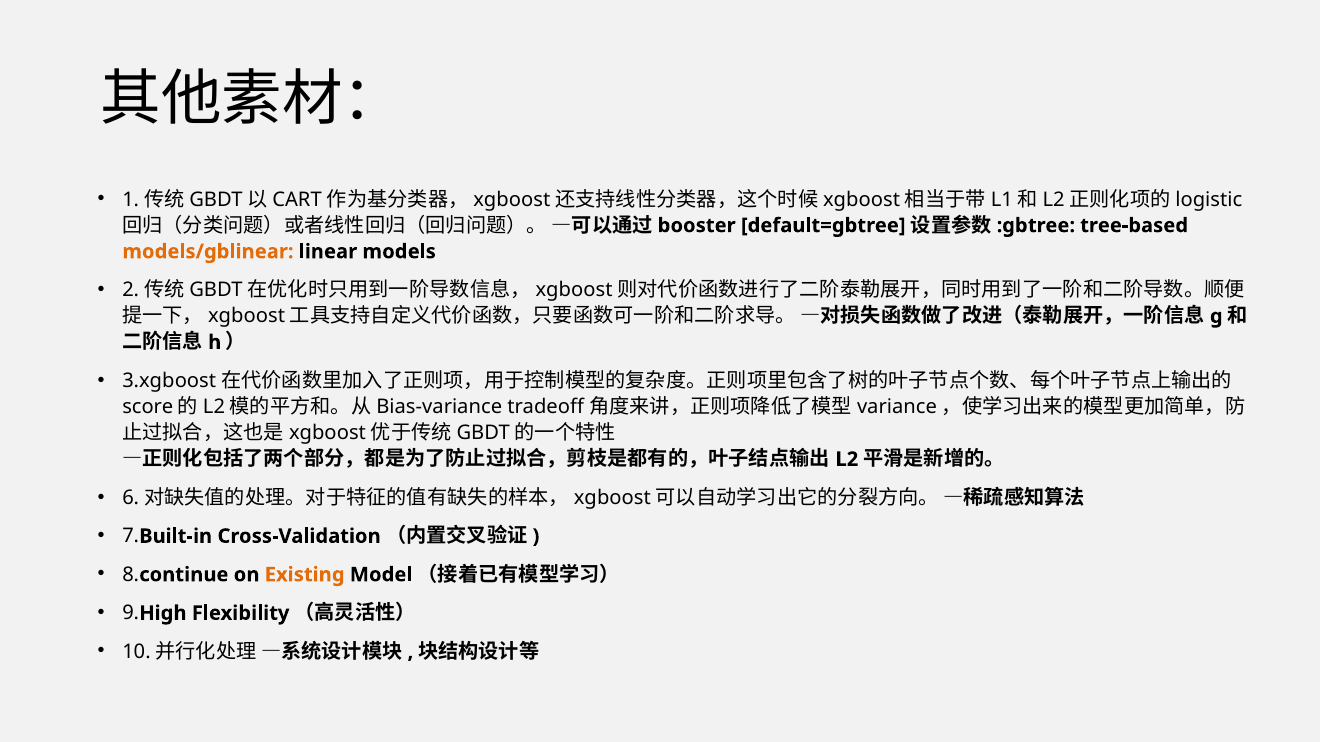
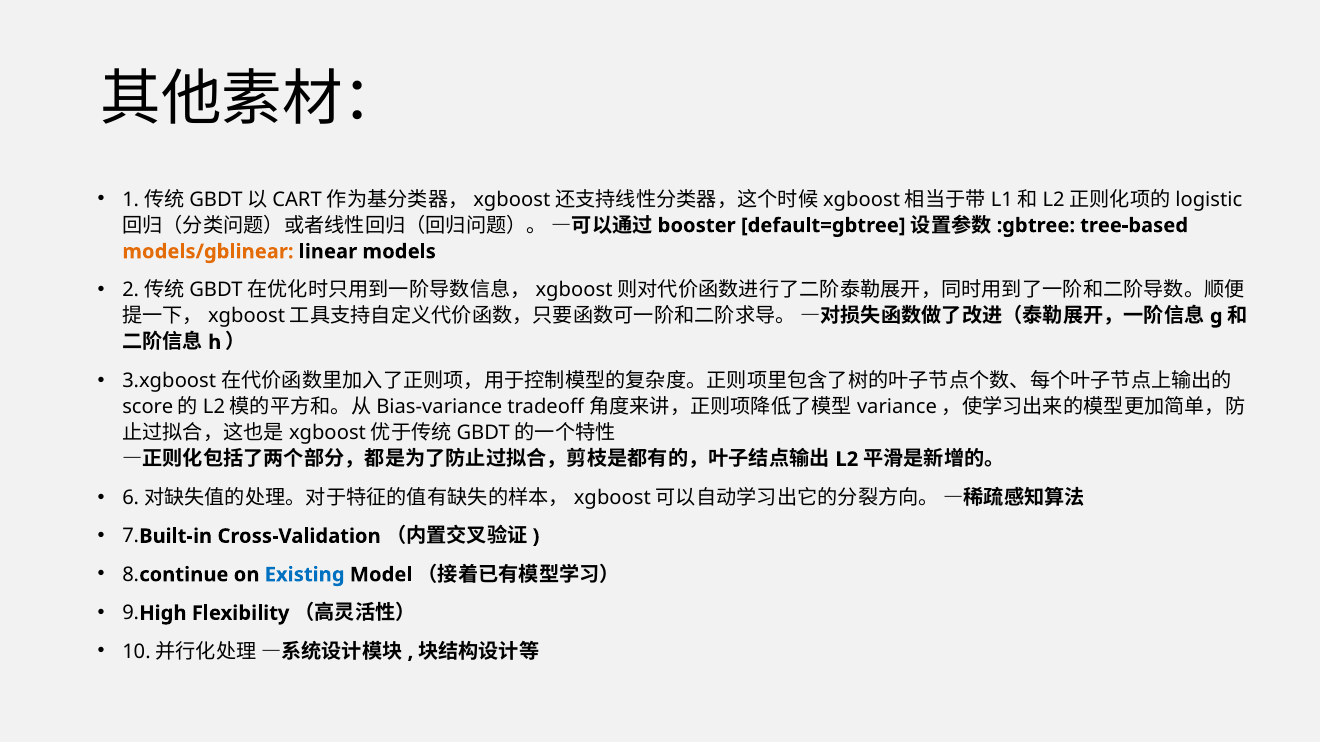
Existing colour: orange -> blue
